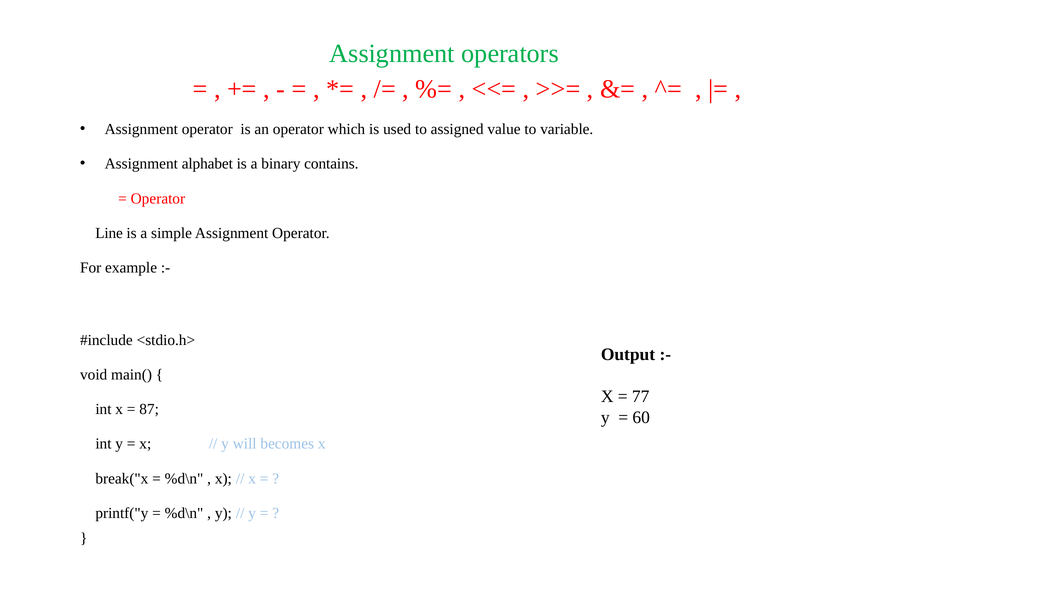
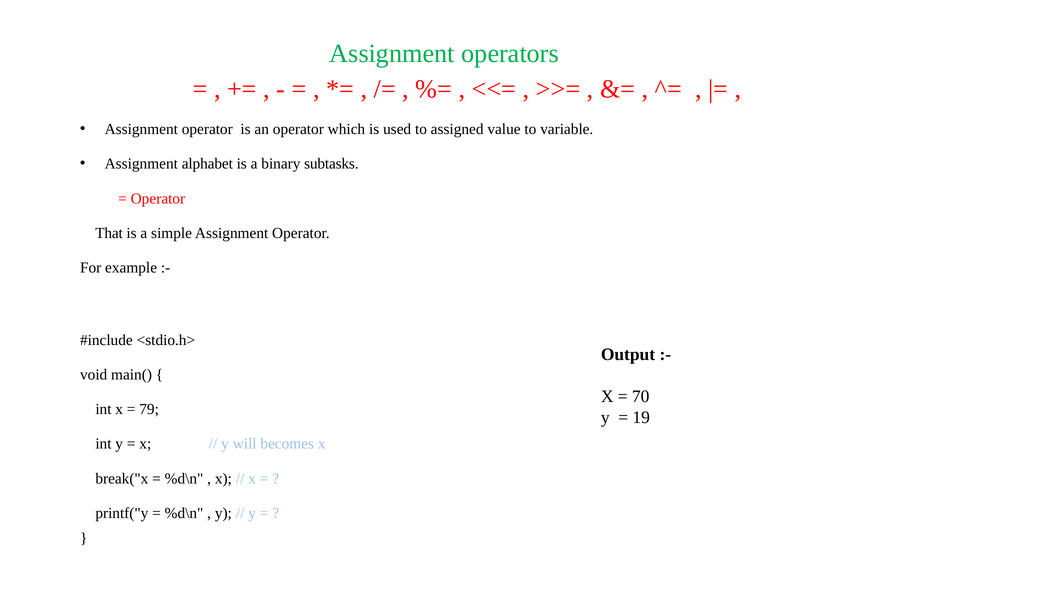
contains: contains -> subtasks
Line: Line -> That
77: 77 -> 70
87: 87 -> 79
60: 60 -> 19
